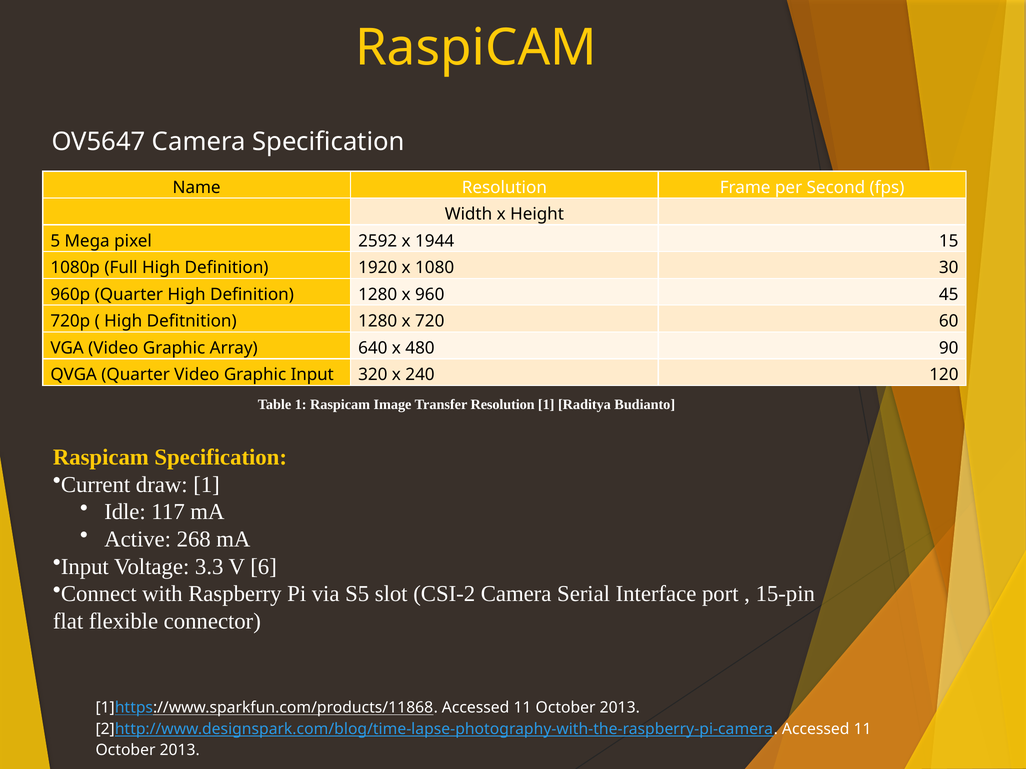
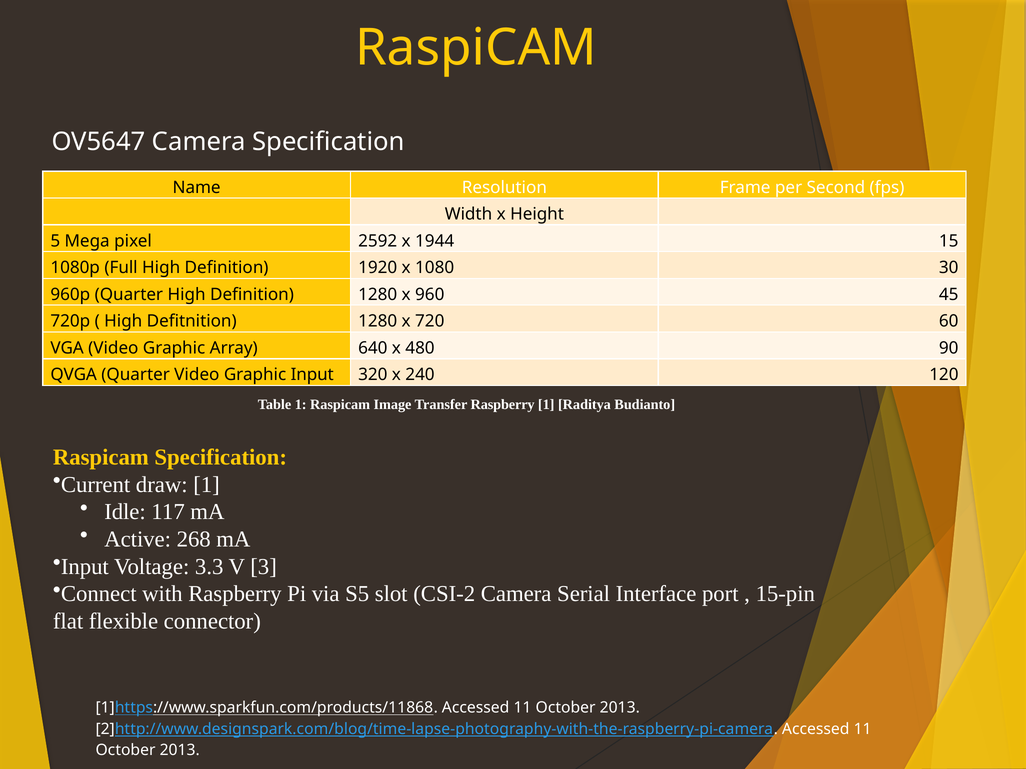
Transfer Resolution: Resolution -> Raspberry
6: 6 -> 3
